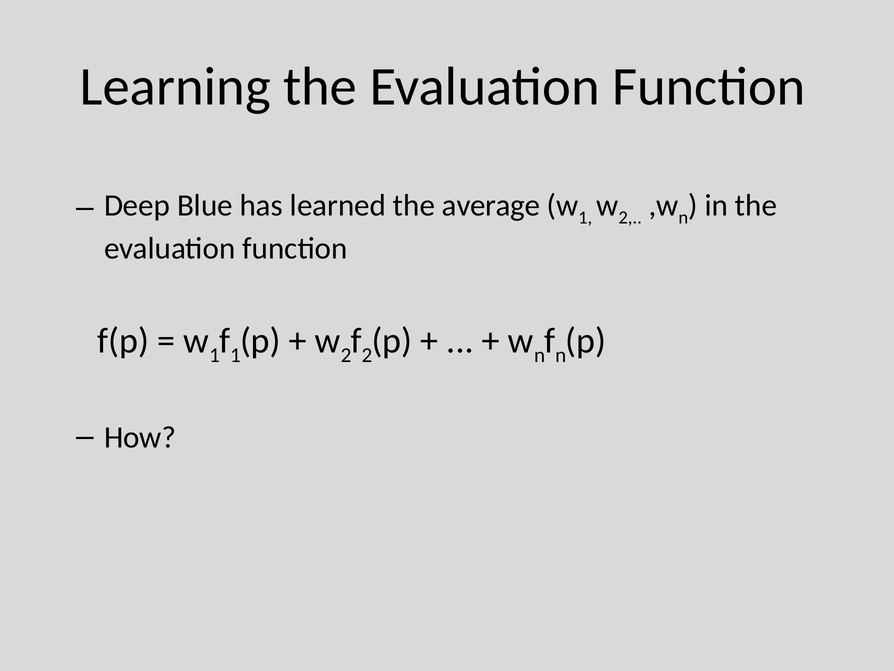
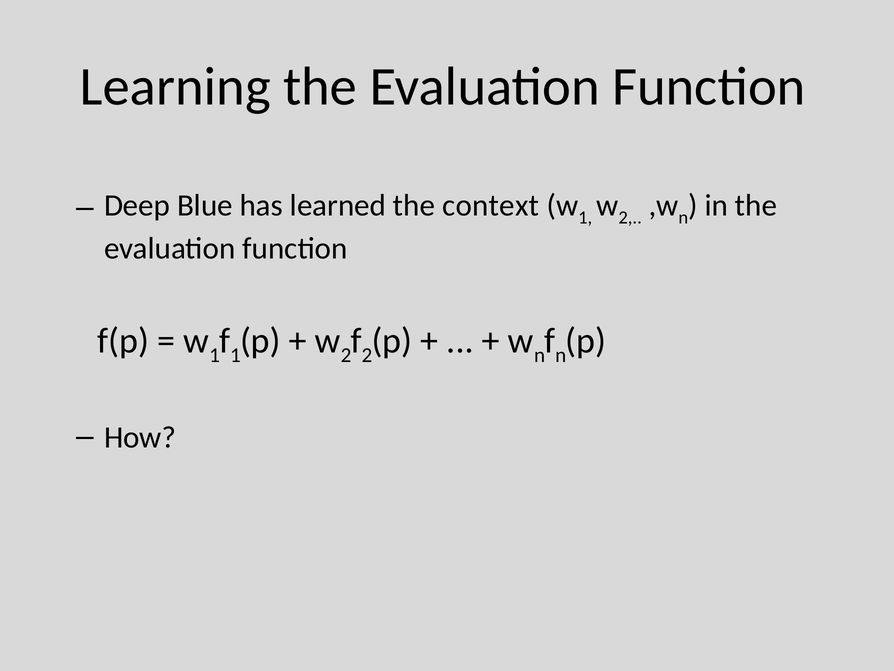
average: average -> context
